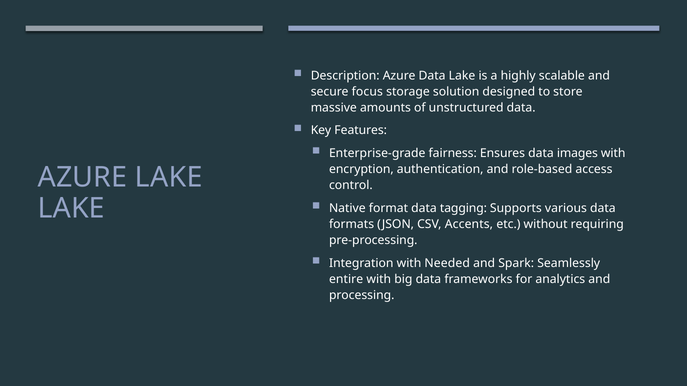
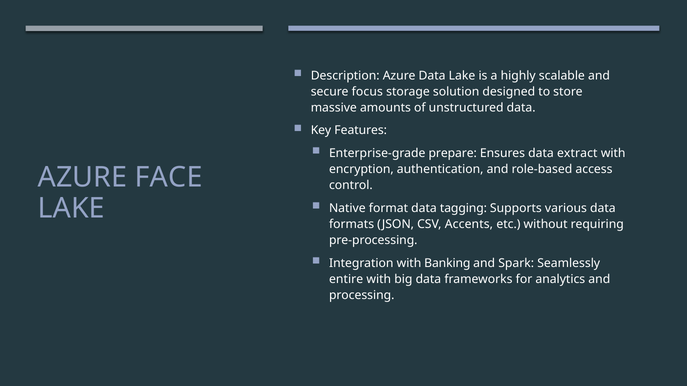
fairness: fairness -> prepare
images: images -> extract
AZURE LAKE: LAKE -> FACE
Needed: Needed -> Banking
